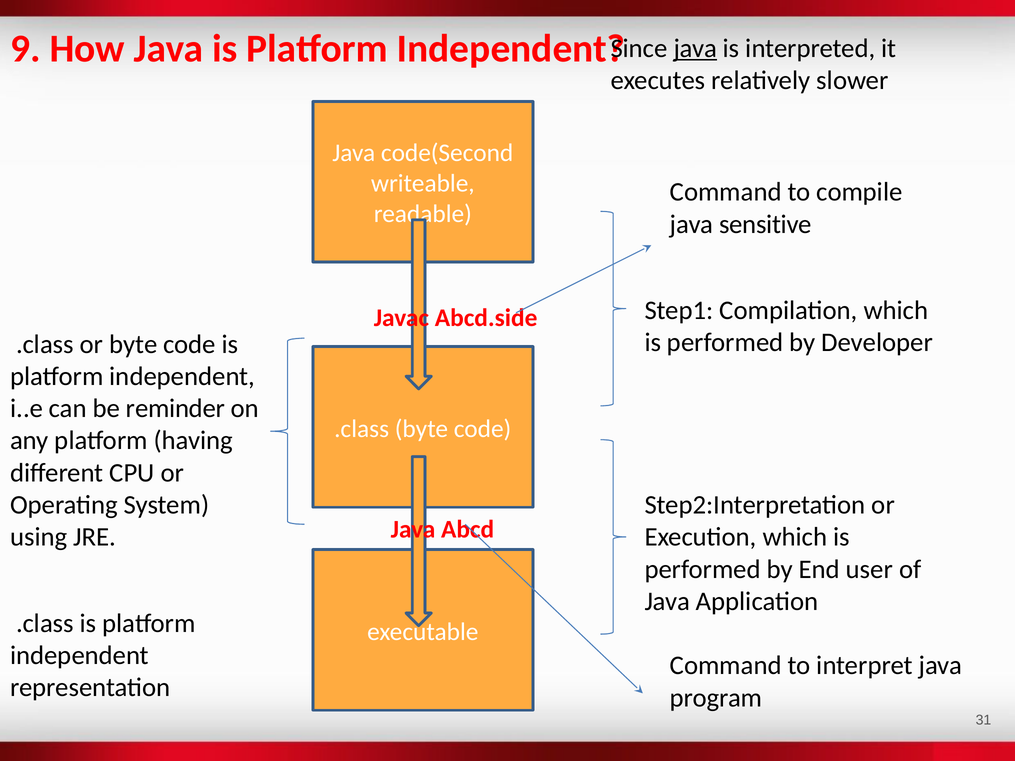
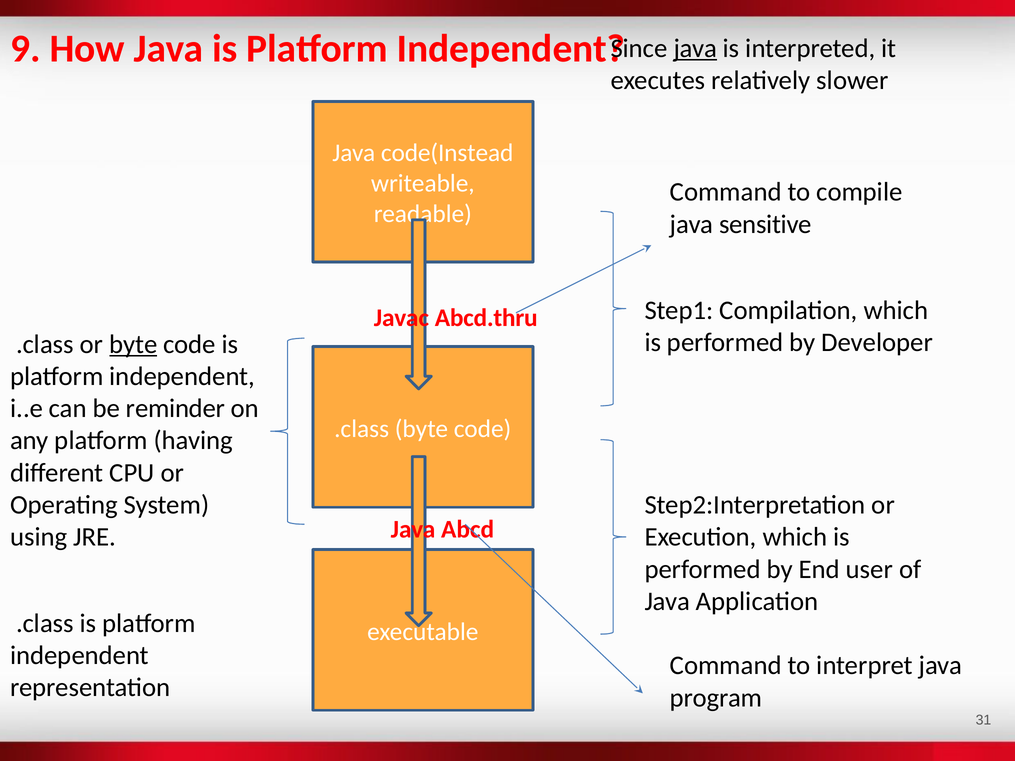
code(Second: code(Second -> code(Instead
Abcd.side: Abcd.side -> Abcd.thru
byte at (133, 344) underline: none -> present
